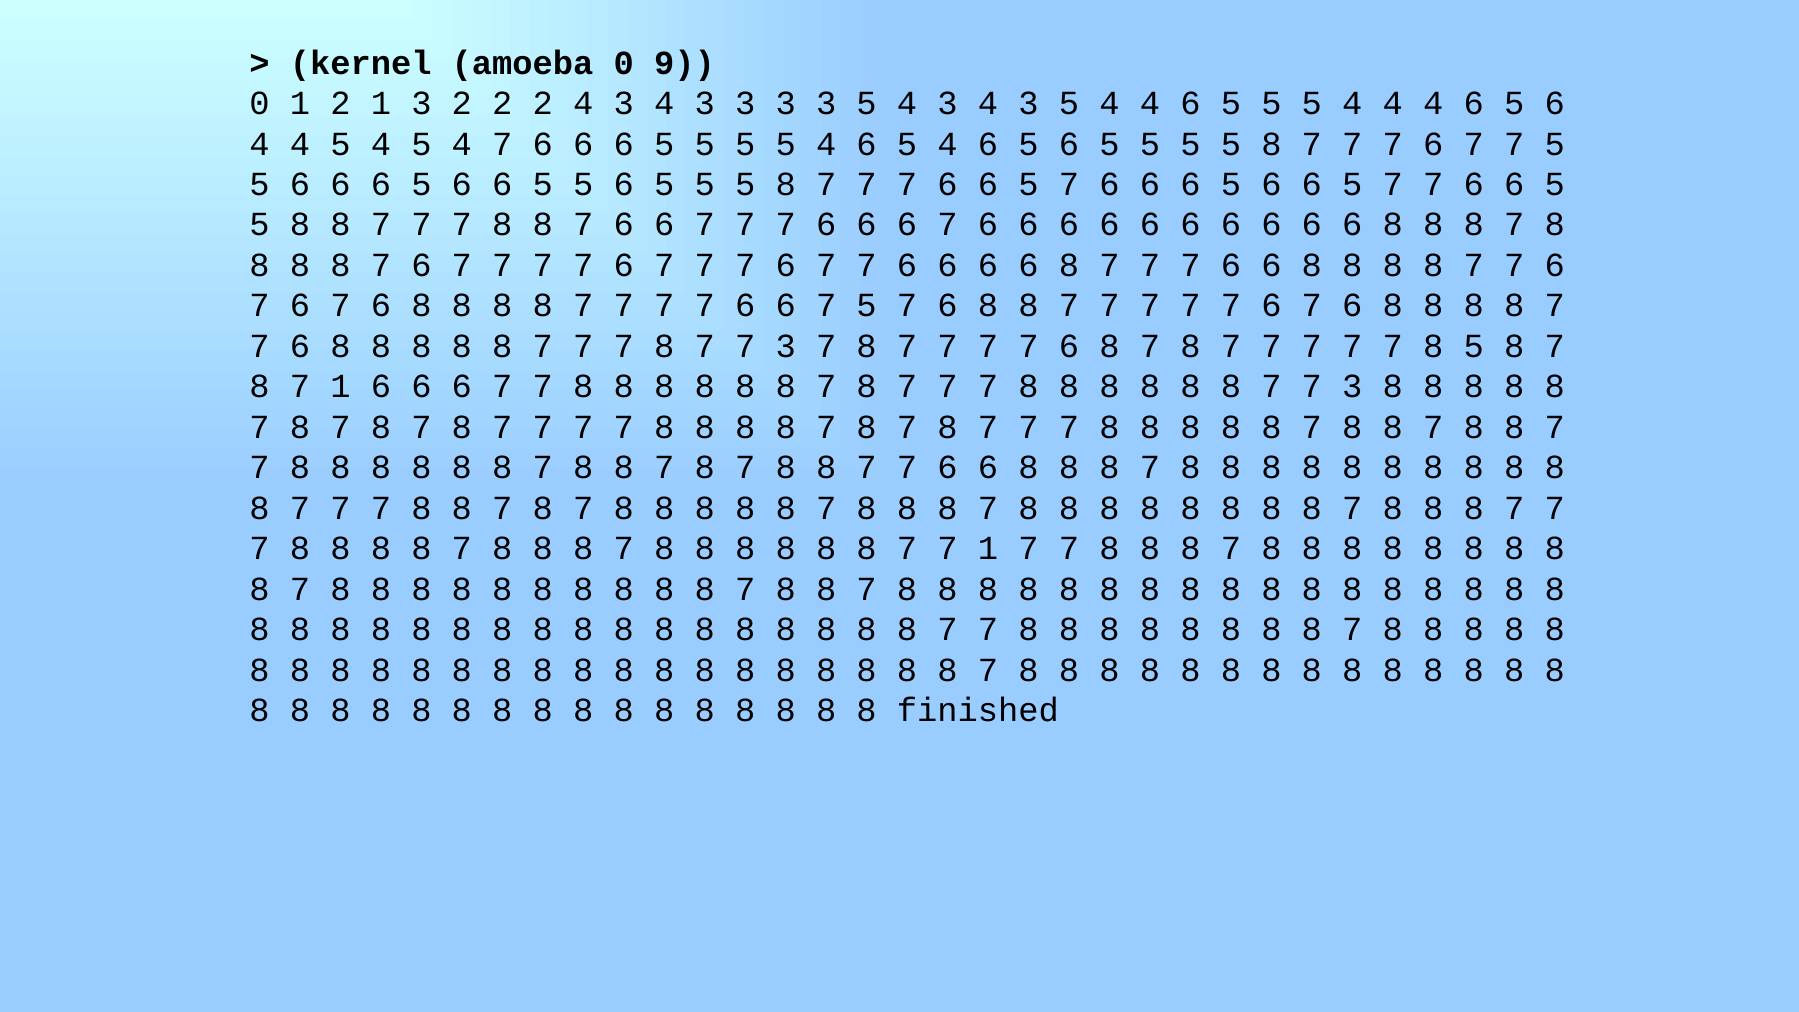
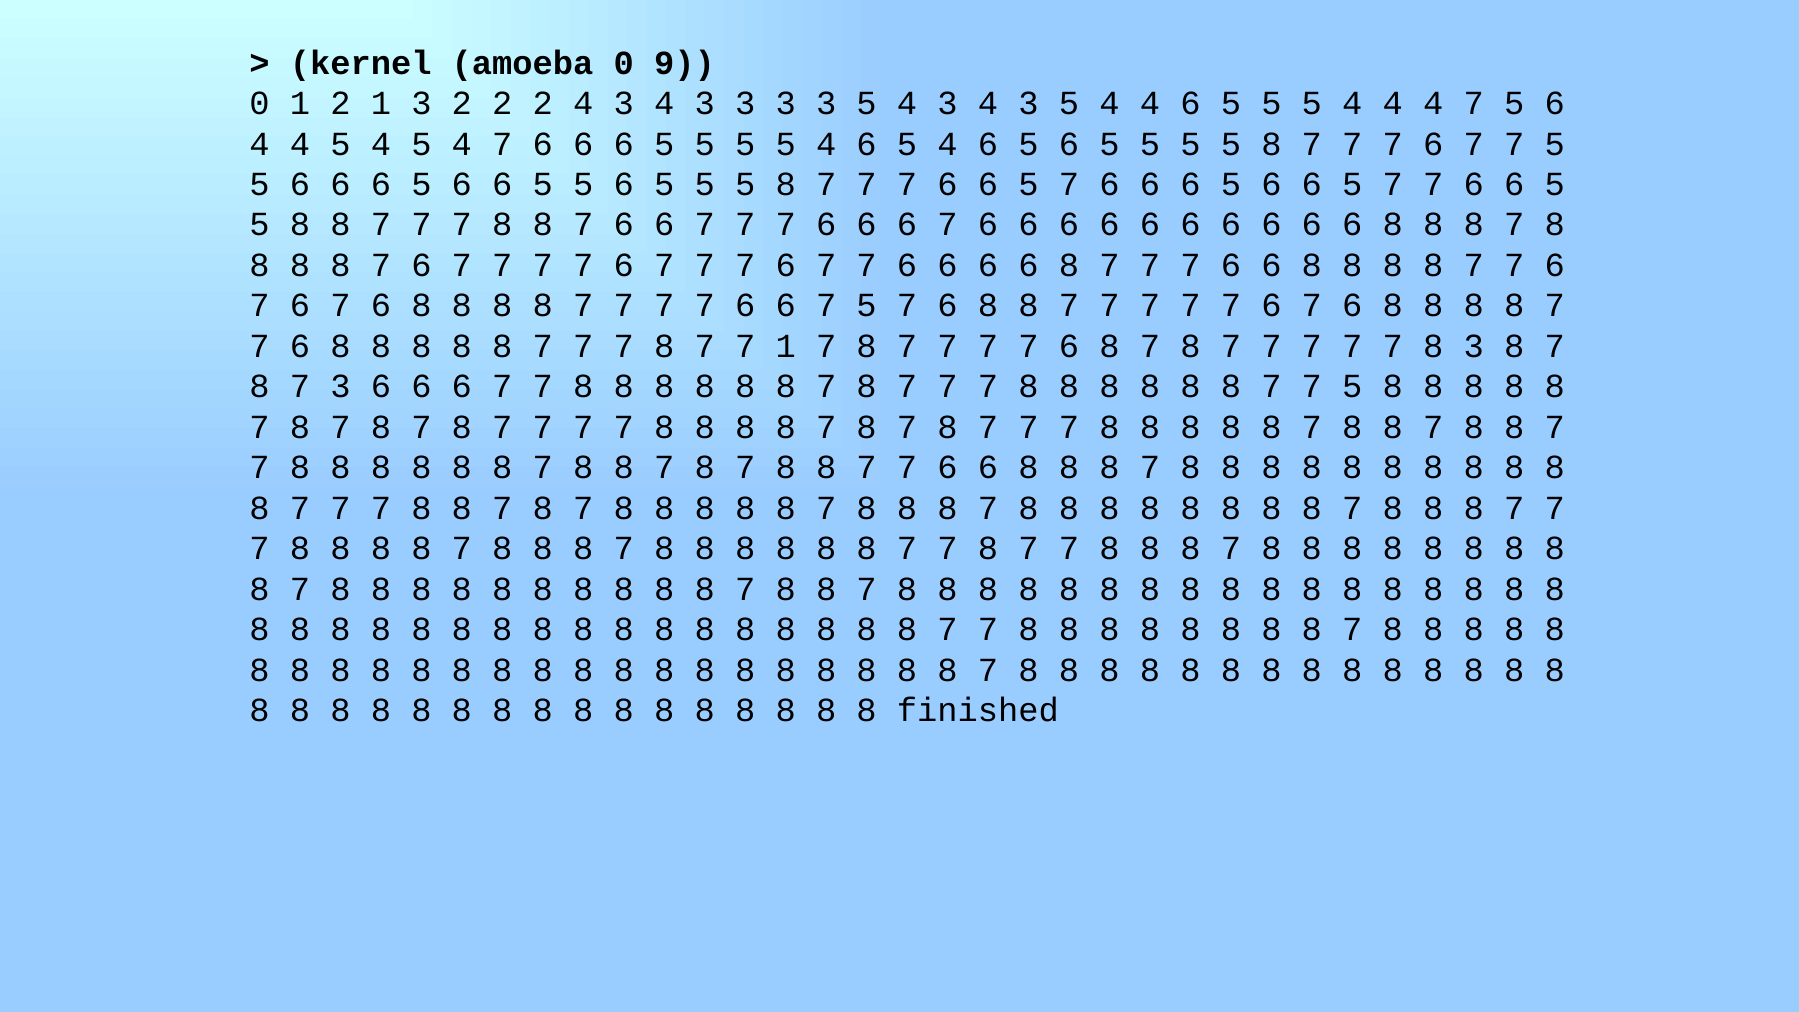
4 4 4 6: 6 -> 7
3 at (786, 346): 3 -> 1
8 5: 5 -> 3
8 7 1: 1 -> 3
3 at (1352, 387): 3 -> 5
1 at (988, 549): 1 -> 8
